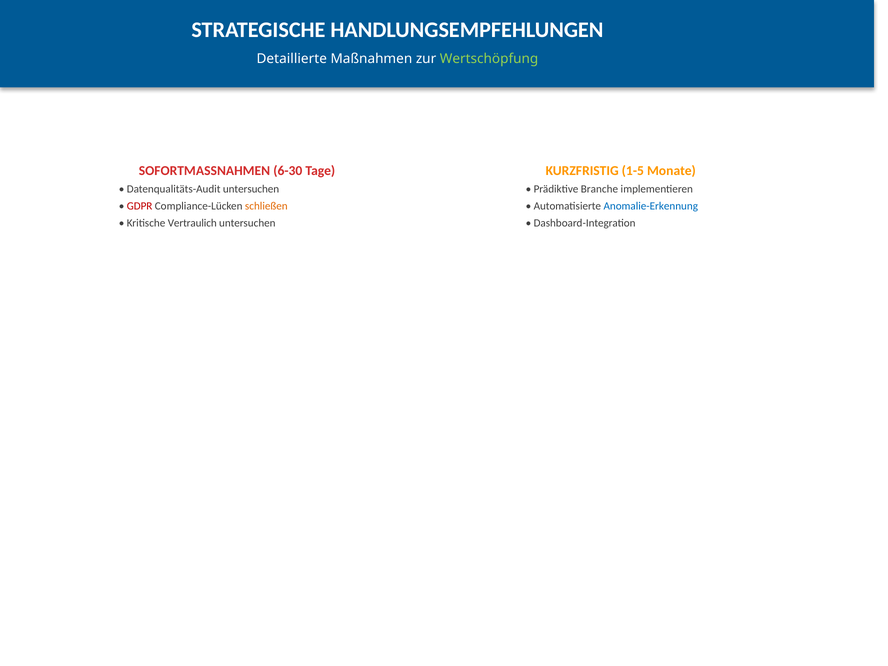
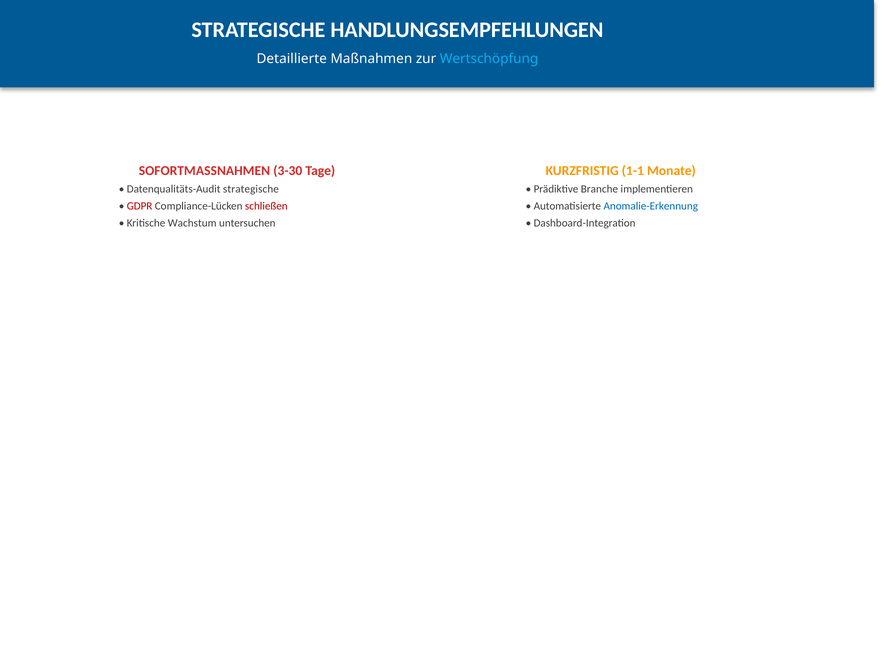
Wertschöpfung colour: light green -> light blue
6-30: 6-30 -> 3-30
1-5: 1-5 -> 1-1
Datenqualitäts-Audit untersuchen: untersuchen -> strategische
schließen colour: orange -> red
Vertraulich: Vertraulich -> Wachstum
